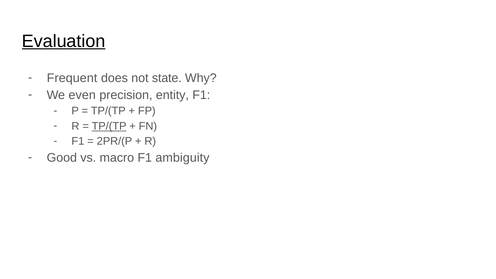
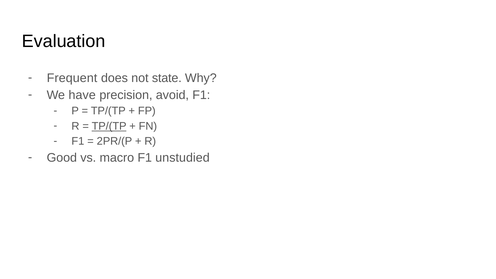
Evaluation underline: present -> none
even: even -> have
entity: entity -> avoid
ambiguity: ambiguity -> unstudied
